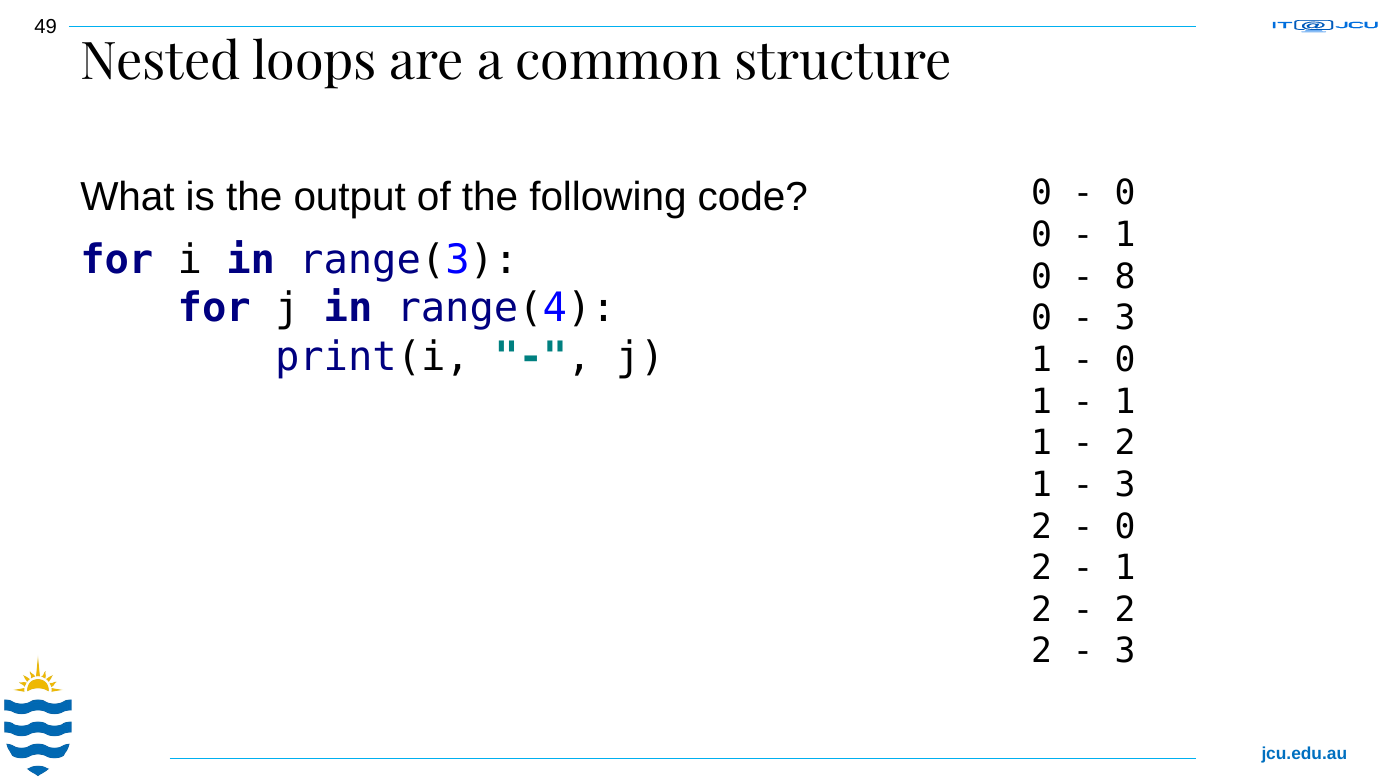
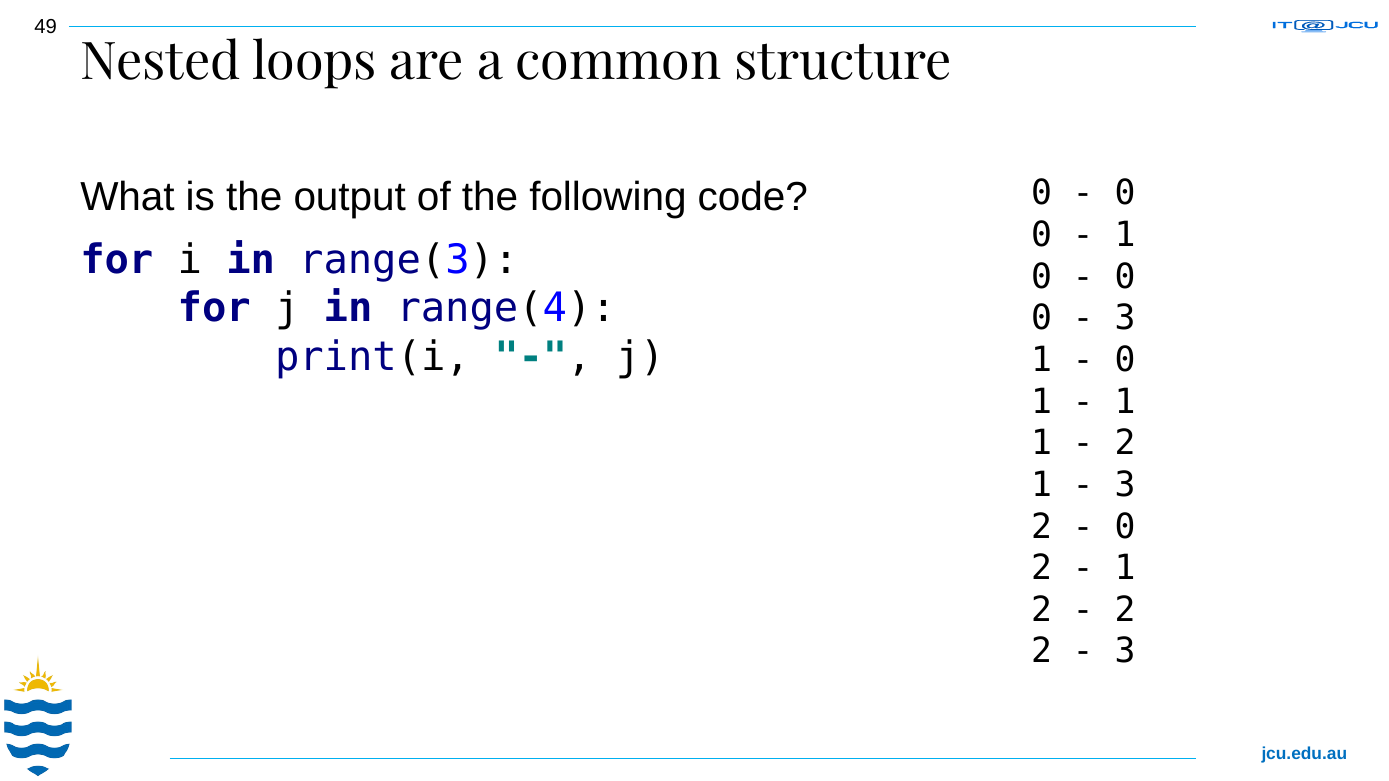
8 at (1125, 277): 8 -> 0
